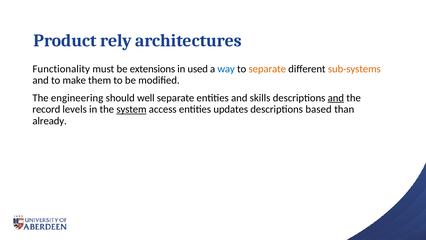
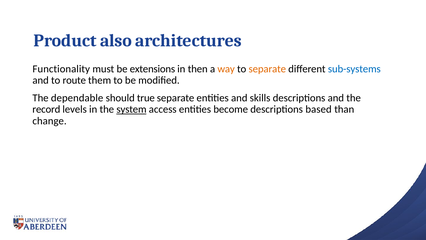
rely: rely -> also
used: used -> then
way colour: blue -> orange
sub-systems colour: orange -> blue
make: make -> route
engineering: engineering -> dependable
well: well -> true
and at (336, 98) underline: present -> none
updates: updates -> become
already: already -> change
